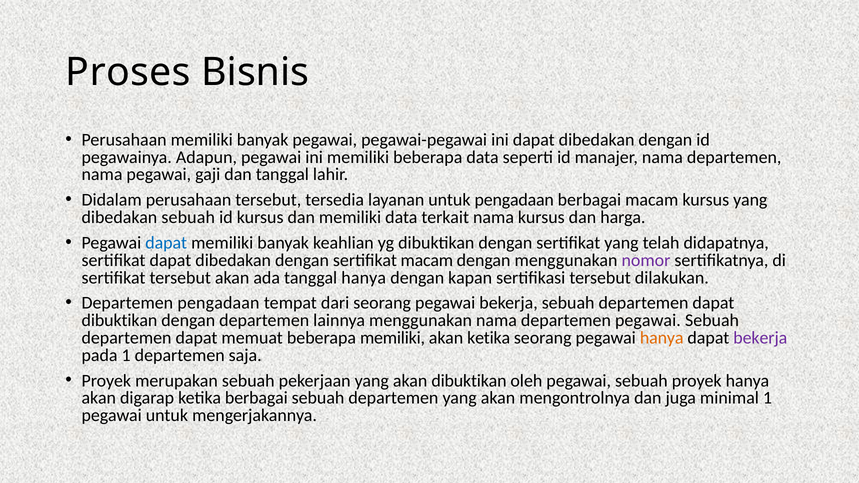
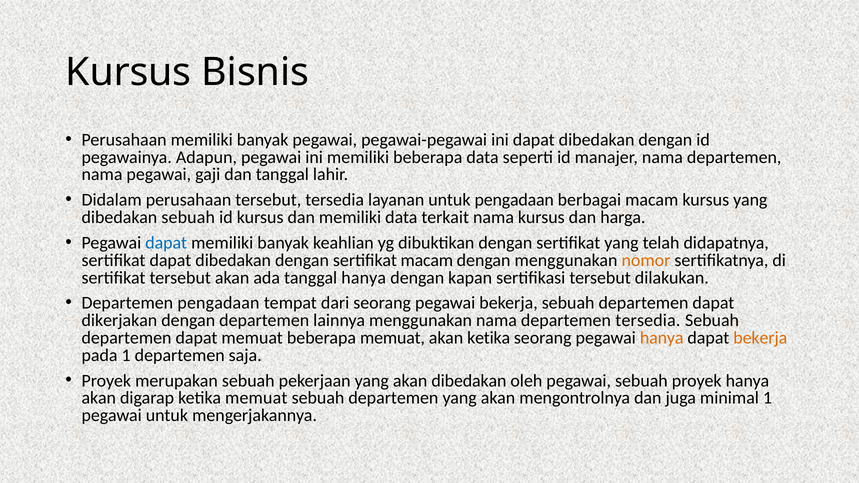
Proses at (128, 72): Proses -> Kursus
nomor colour: purple -> orange
dibuktikan at (119, 321): dibuktikan -> dikerjakan
departemen pegawai: pegawai -> tersedia
beberapa memiliki: memiliki -> memuat
bekerja at (760, 338) colour: purple -> orange
akan dibuktikan: dibuktikan -> dibedakan
ketika berbagai: berbagai -> memuat
